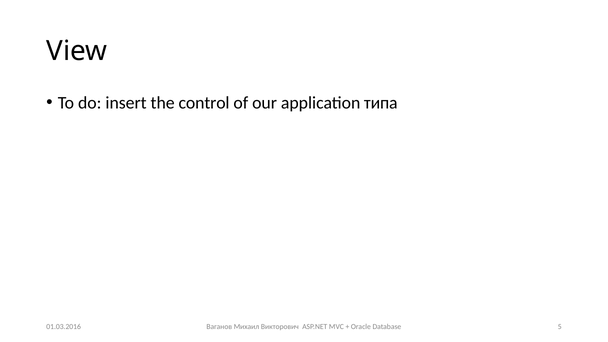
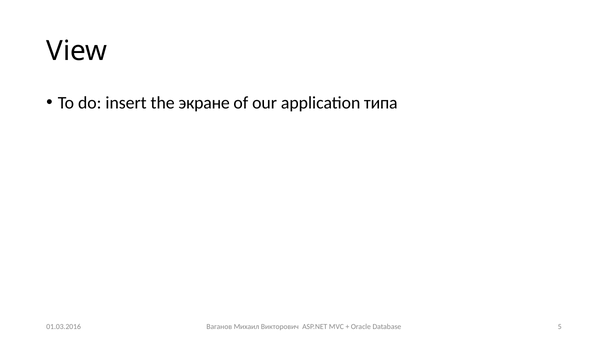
control: control -> экране
